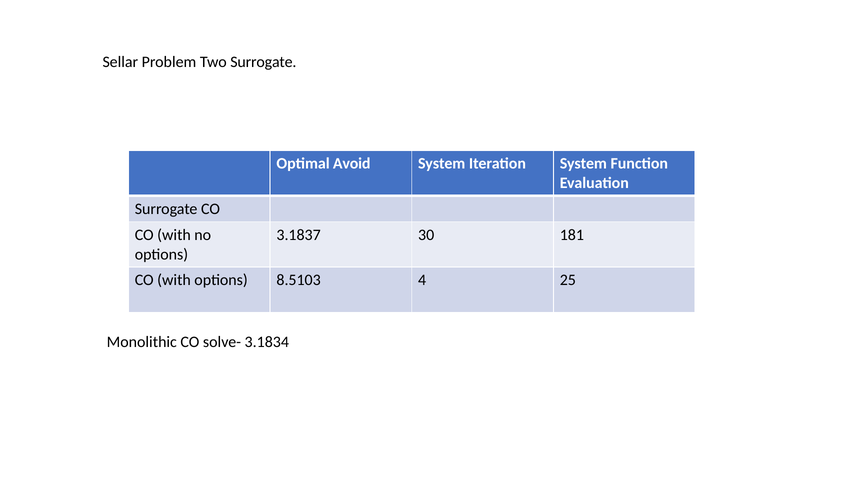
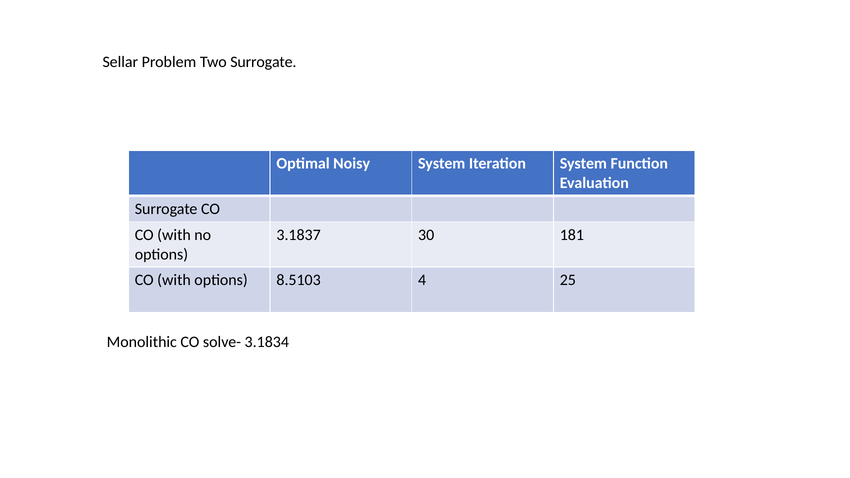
Avoid: Avoid -> Noisy
